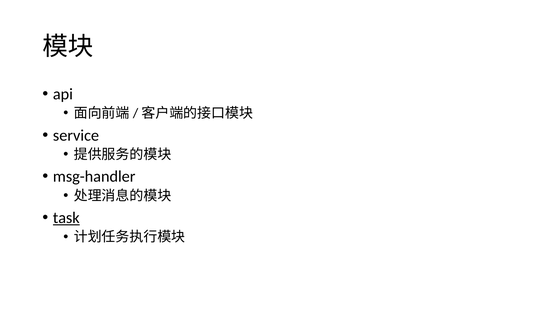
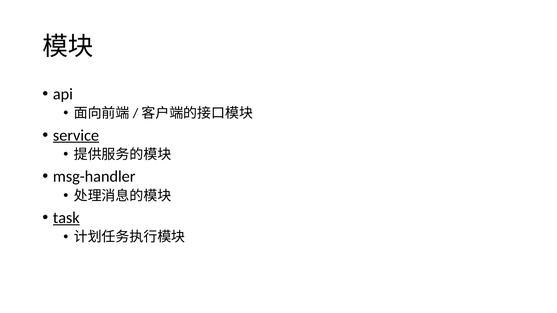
service underline: none -> present
